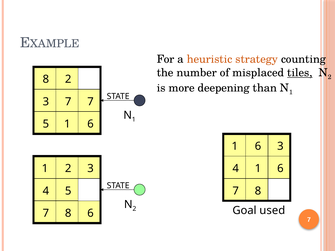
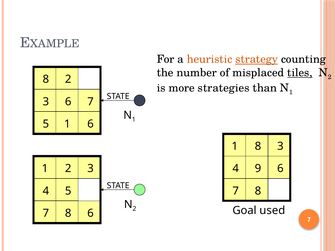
strategy underline: none -> present
deepening: deepening -> strategies
3 7: 7 -> 6
6 at (258, 146): 6 -> 8
4 1: 1 -> 9
